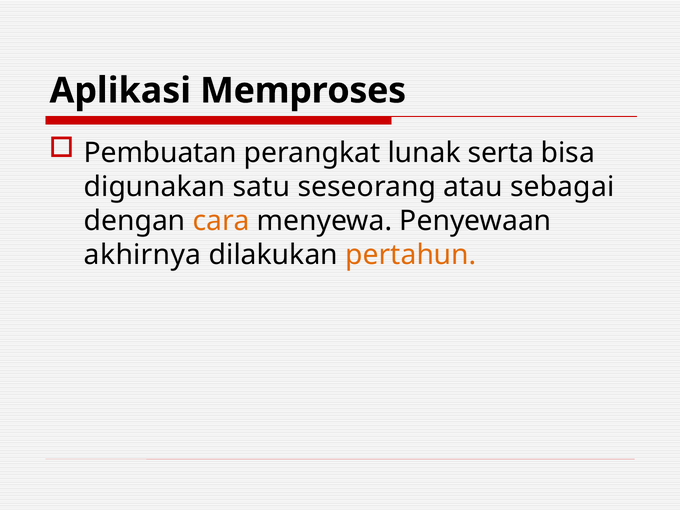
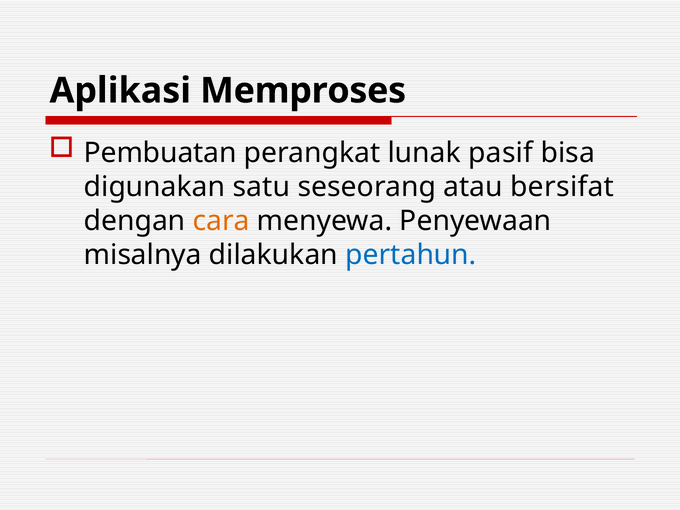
serta: serta -> pasif
sebagai: sebagai -> bersifat
akhirnya: akhirnya -> misalnya
pertahun colour: orange -> blue
